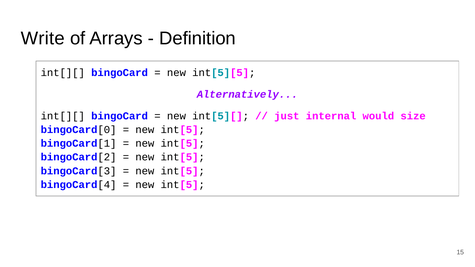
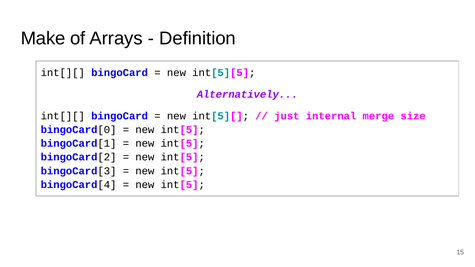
Write: Write -> Make
would: would -> merge
